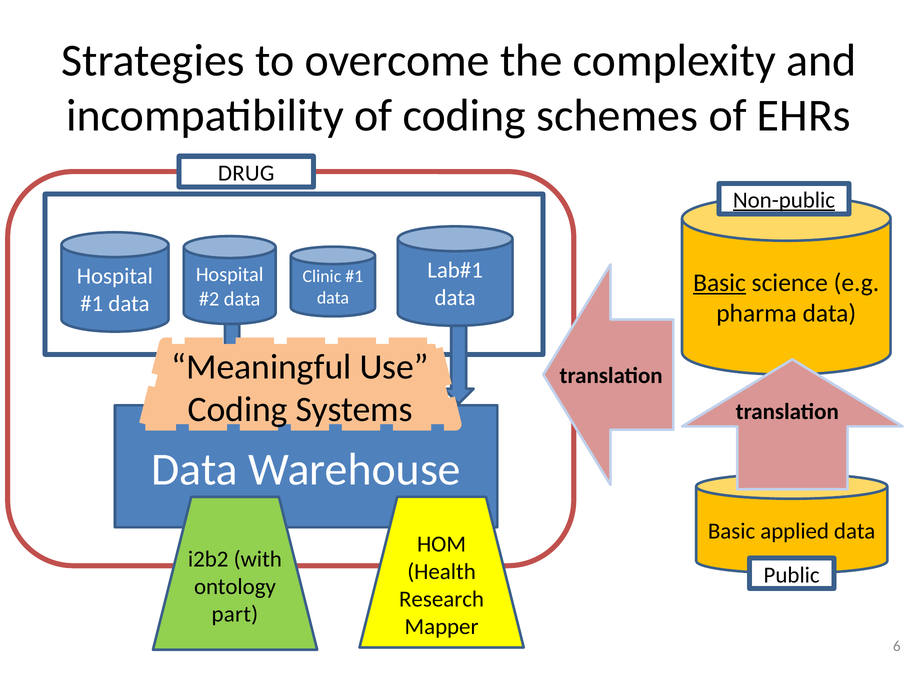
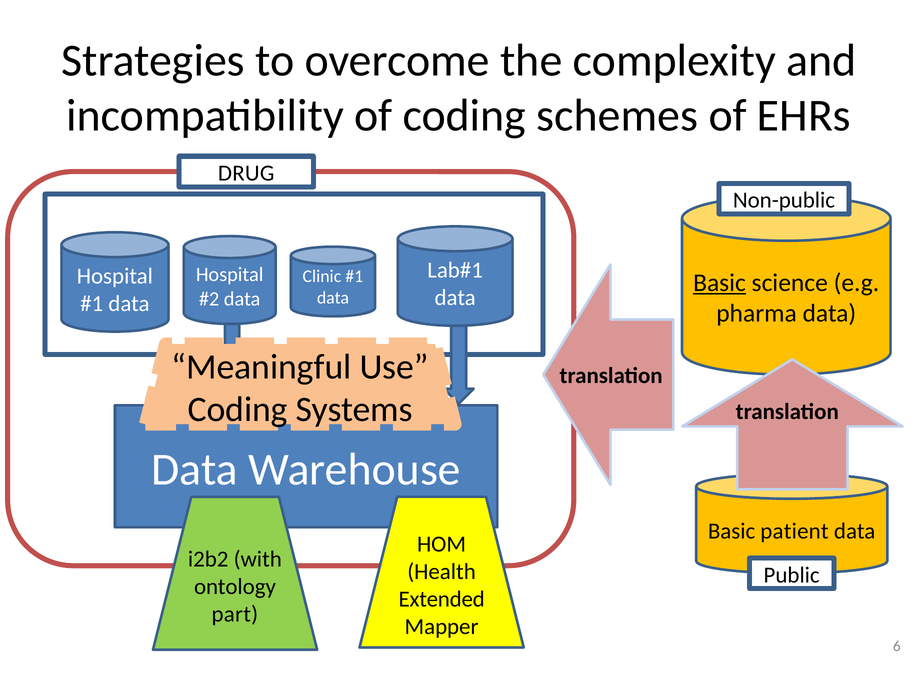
Non-public underline: present -> none
applied: applied -> patient
Research: Research -> Extended
